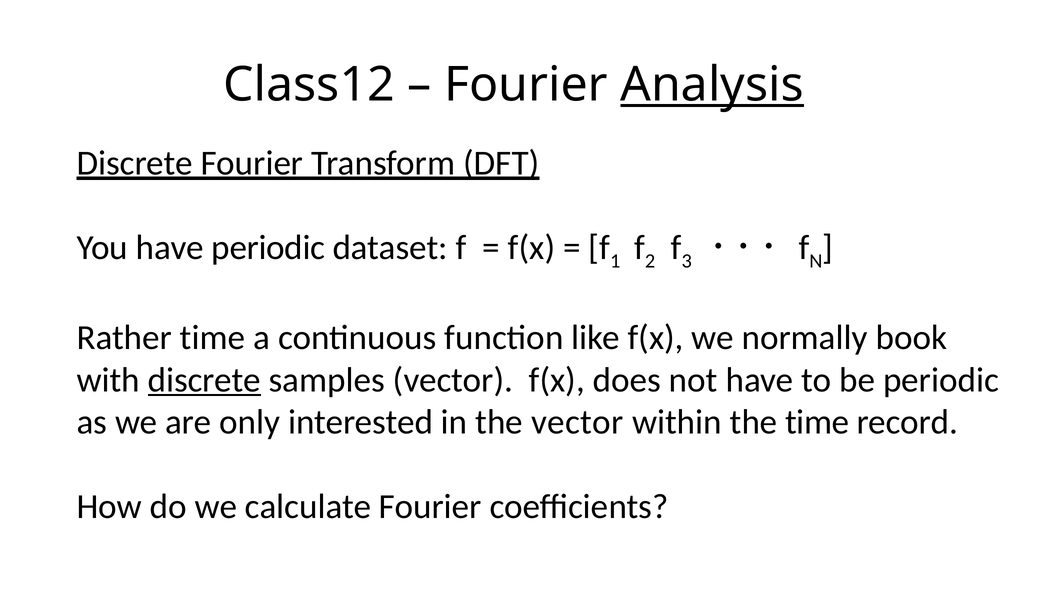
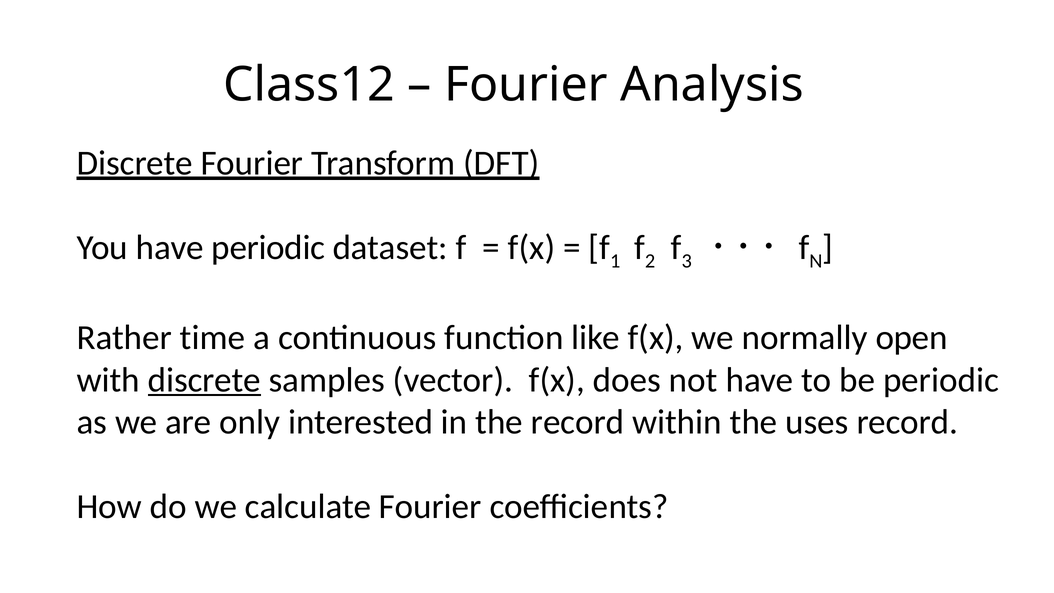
Analysis underline: present -> none
book: book -> open
the vector: vector -> record
the time: time -> uses
